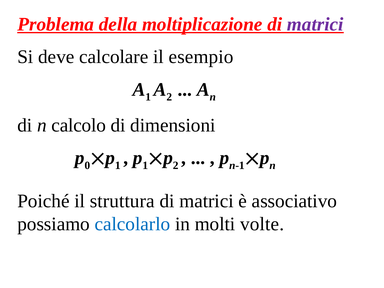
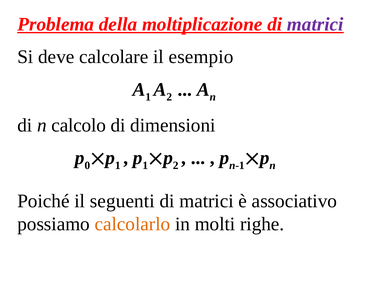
struttura: struttura -> seguenti
calcolarlo colour: blue -> orange
volte: volte -> righe
